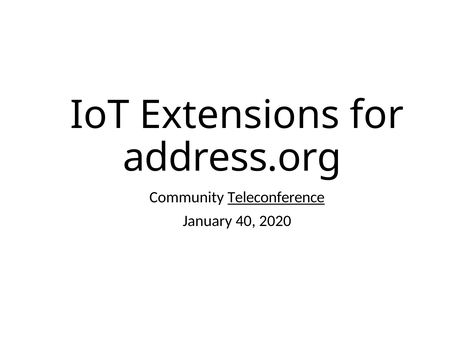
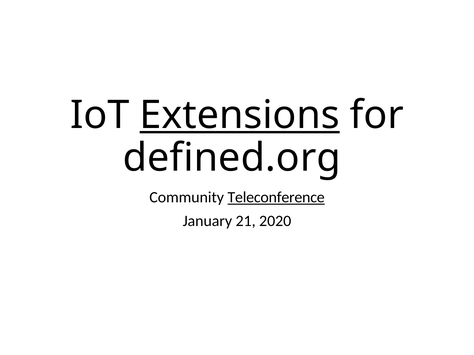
Extensions underline: none -> present
address.org: address.org -> defined.org
40: 40 -> 21
